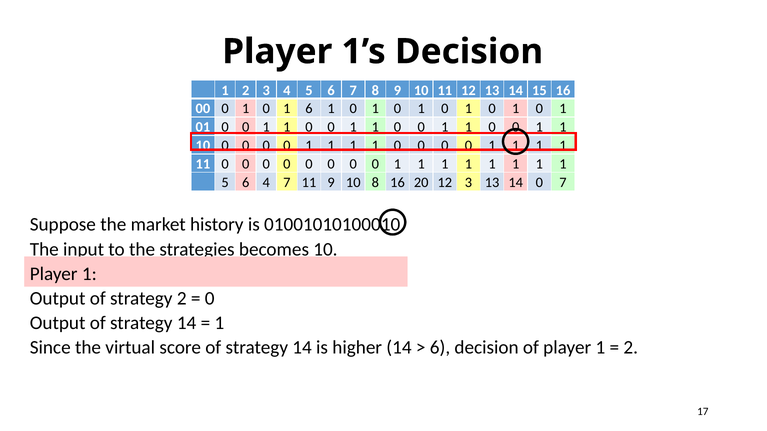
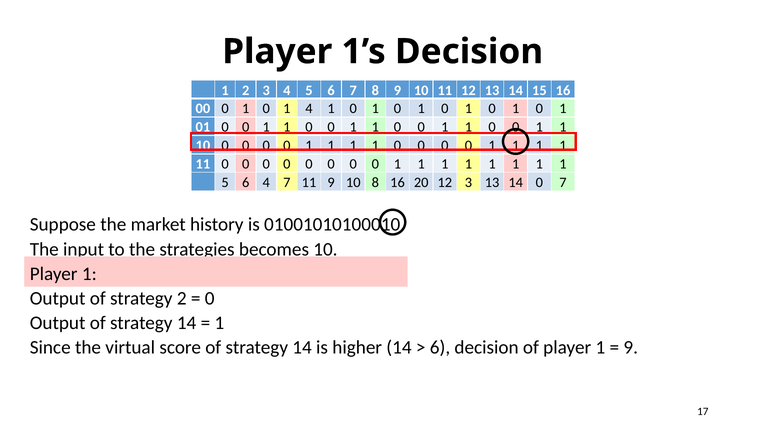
1 6: 6 -> 4
2 at (631, 348): 2 -> 9
